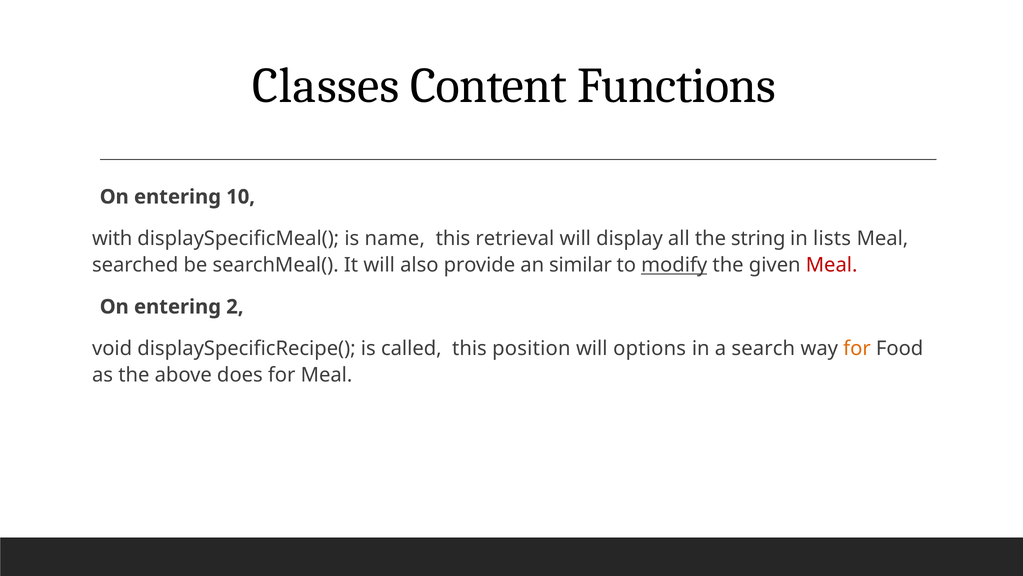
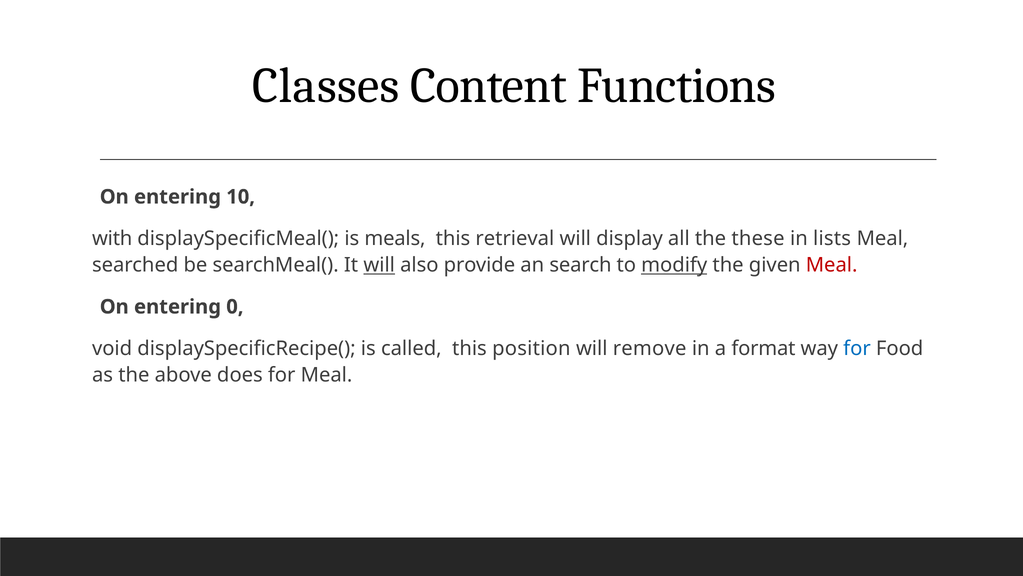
name: name -> meals
string: string -> these
will at (379, 265) underline: none -> present
similar: similar -> search
2: 2 -> 0
options: options -> remove
search: search -> format
for at (857, 348) colour: orange -> blue
